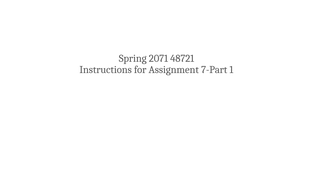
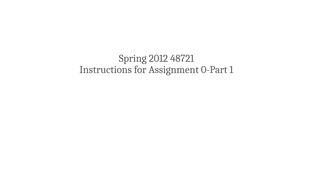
2071: 2071 -> 2012
7-Part: 7-Part -> 0-Part
